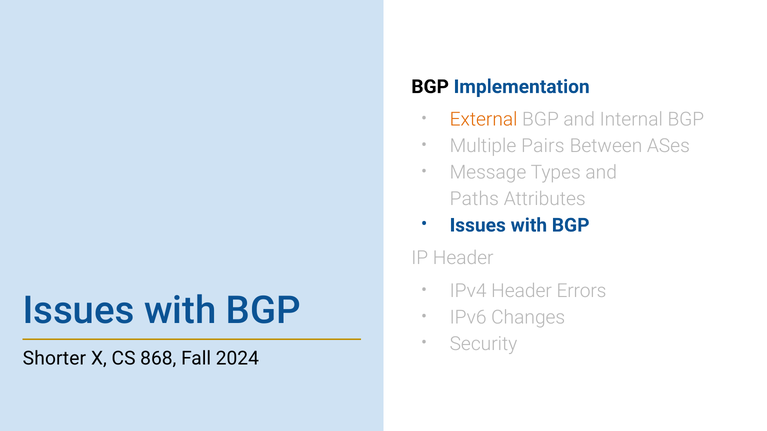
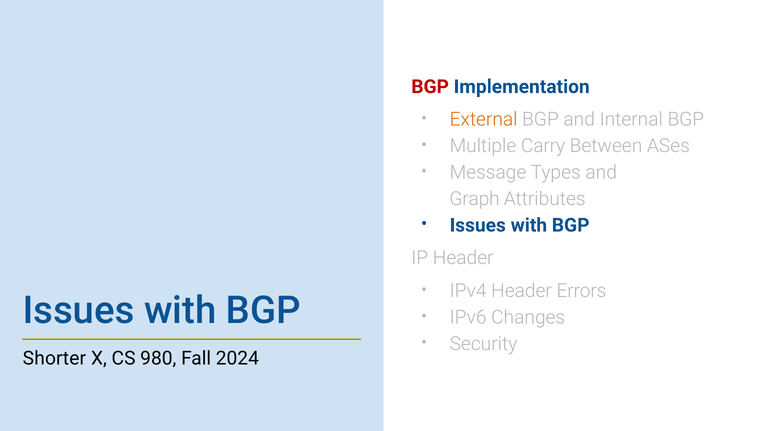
BGP at (430, 87) colour: black -> red
Pairs: Pairs -> Carry
Paths: Paths -> Graph
868: 868 -> 980
